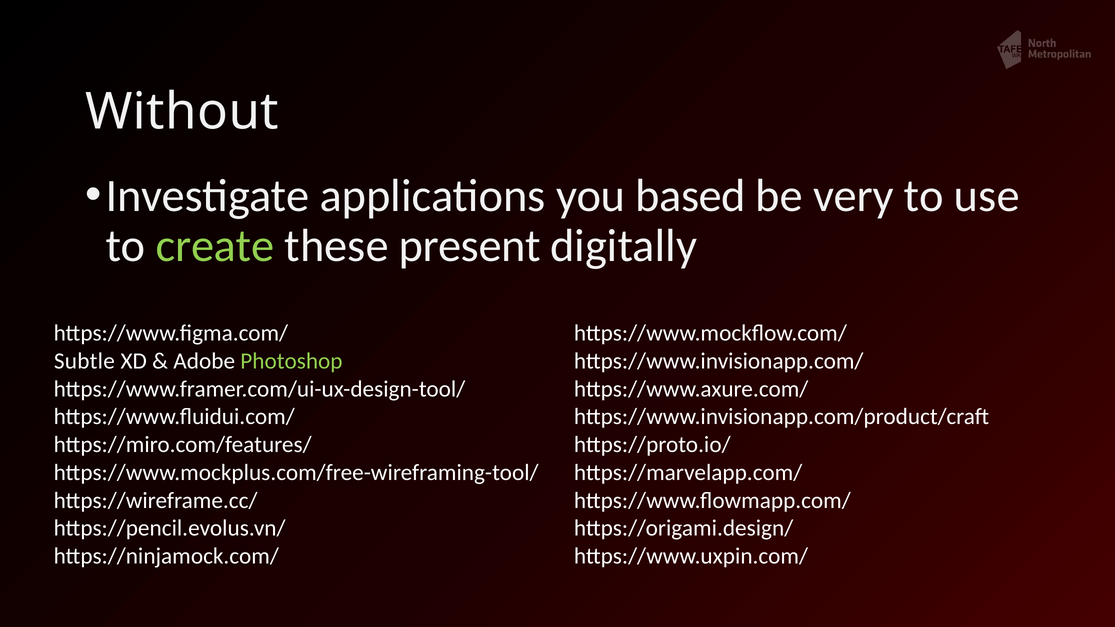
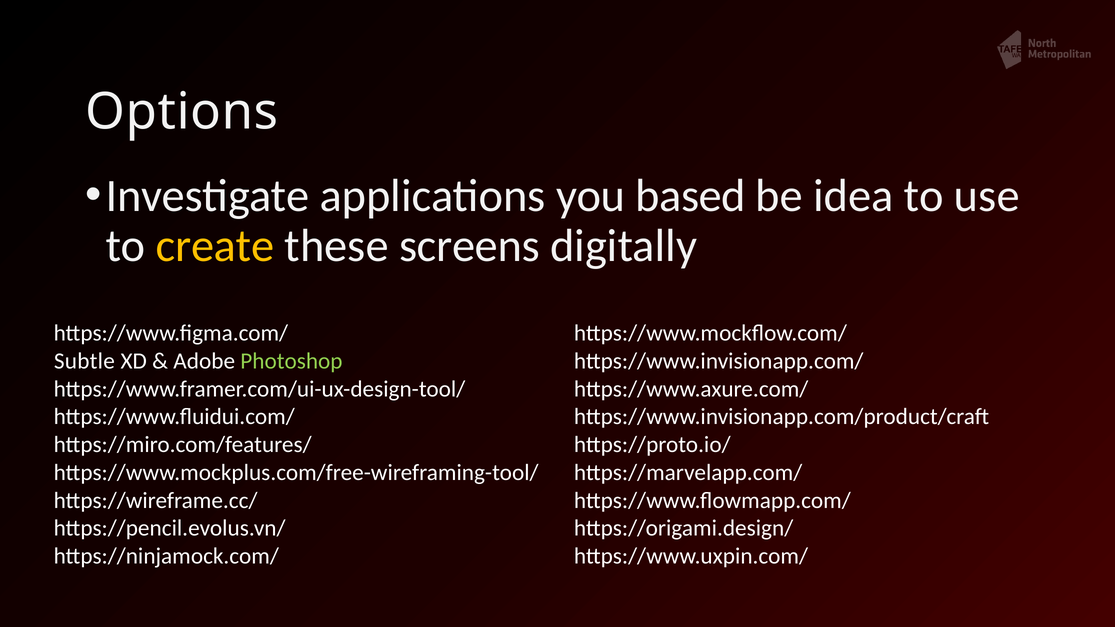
Without: Without -> Options
very: very -> idea
create colour: light green -> yellow
present: present -> screens
